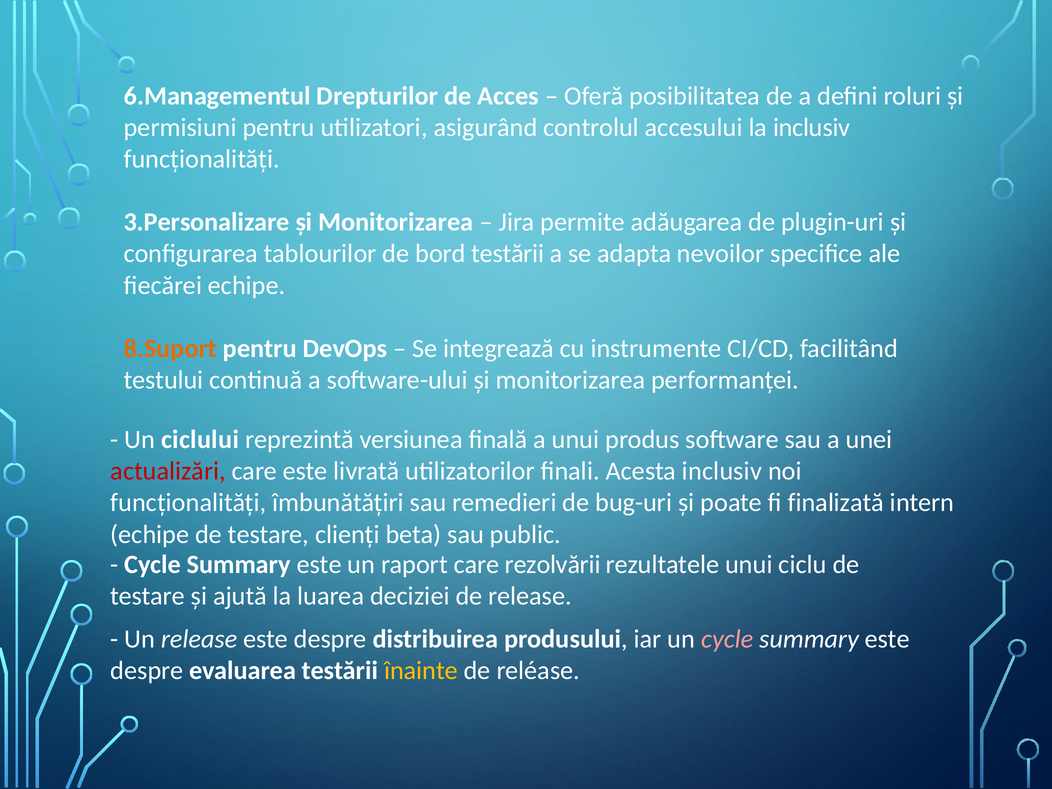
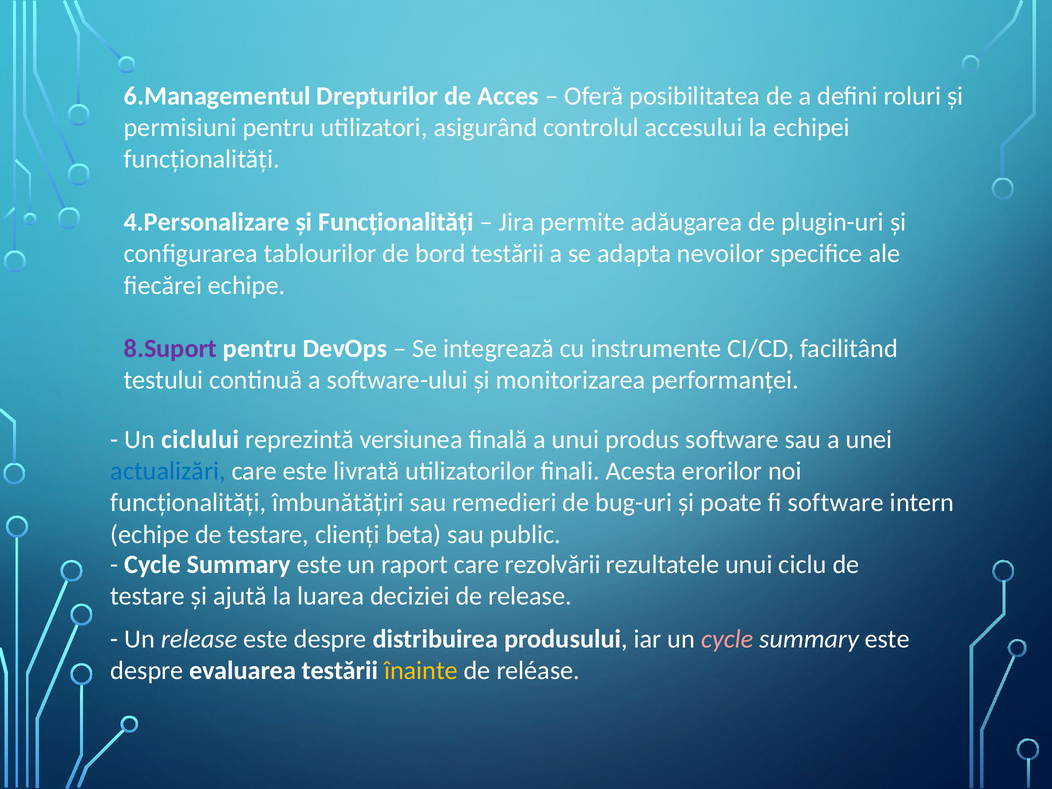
la inclusiv: inclusiv -> echipei
3.Personalizare: 3.Personalizare -> 4.Personalizare
Monitorizarea at (396, 222): Monitorizarea -> Funcționalități
8.Suport colour: orange -> purple
actualizări colour: red -> blue
Acesta inclusiv: inclusiv -> erorilor
fi finalizată: finalizată -> software
